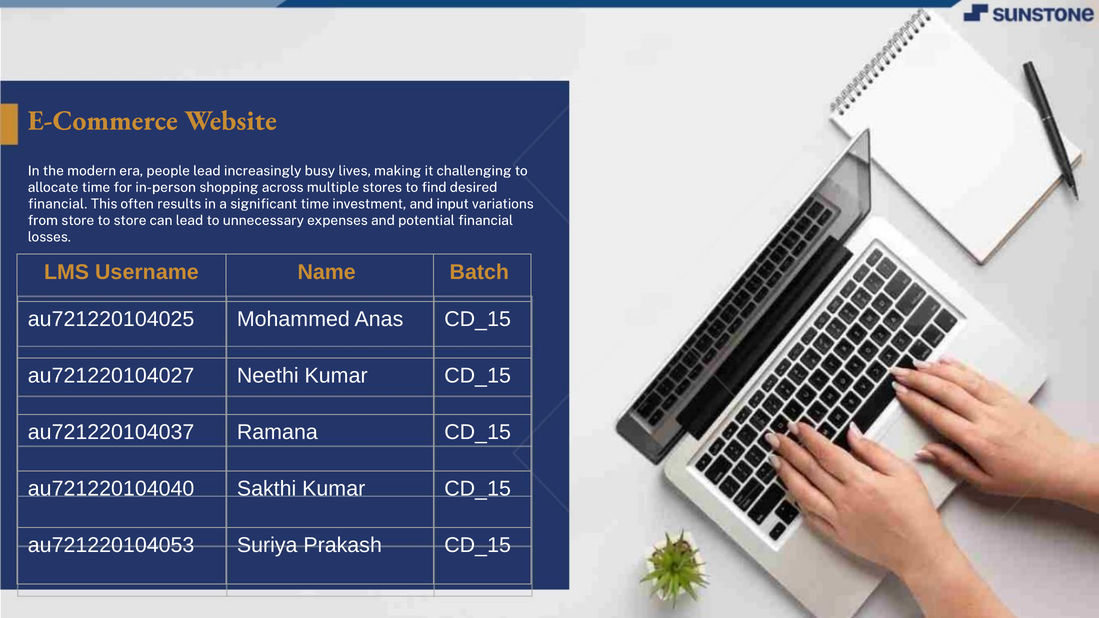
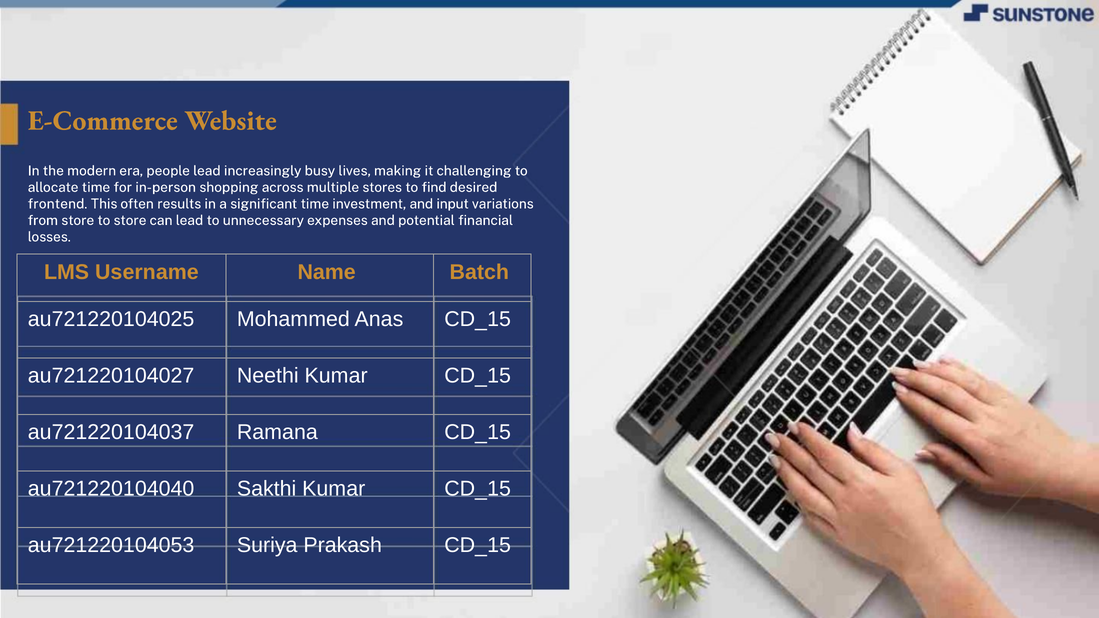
financial at (58, 204): financial -> frontend
